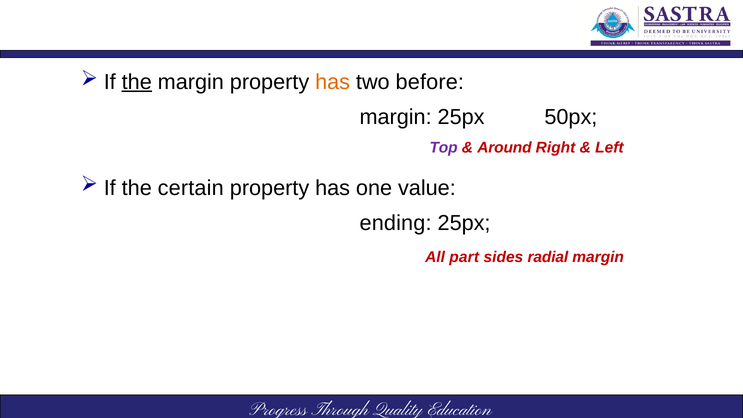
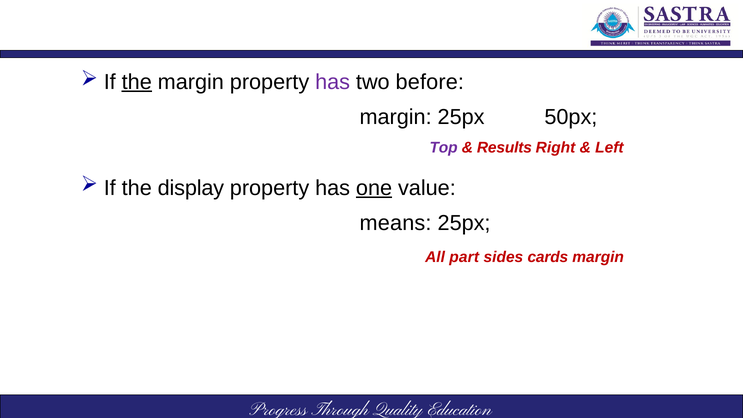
has at (333, 82) colour: orange -> purple
Around: Around -> Results
certain: certain -> display
one underline: none -> present
ending: ending -> means
radial: radial -> cards
